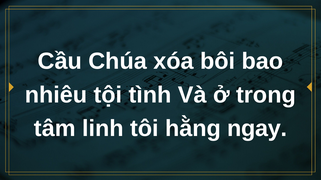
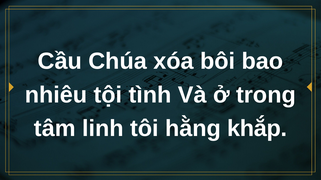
ngay: ngay -> khắp
